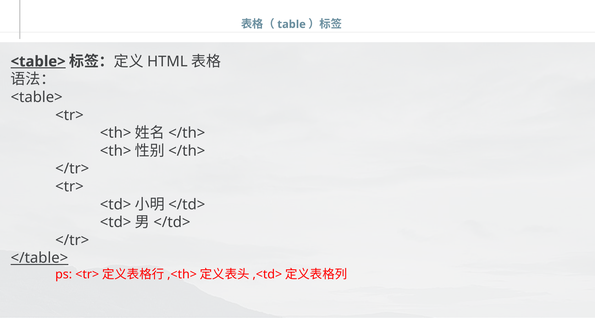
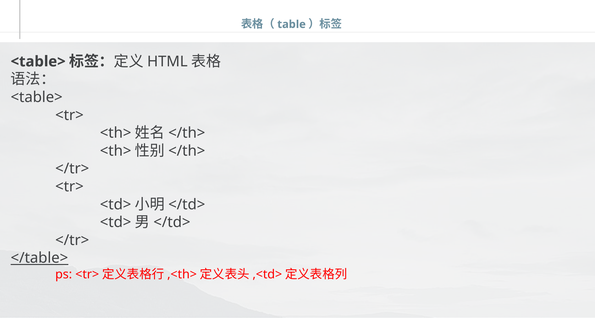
<table> at (38, 61) underline: present -> none
